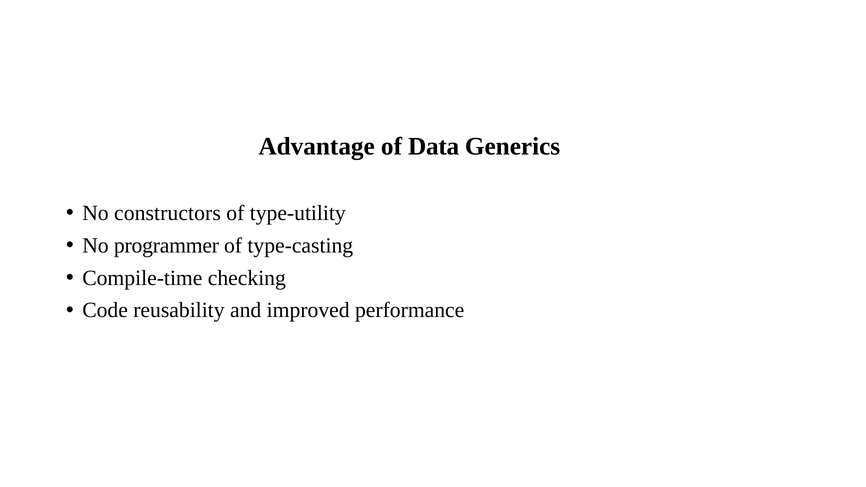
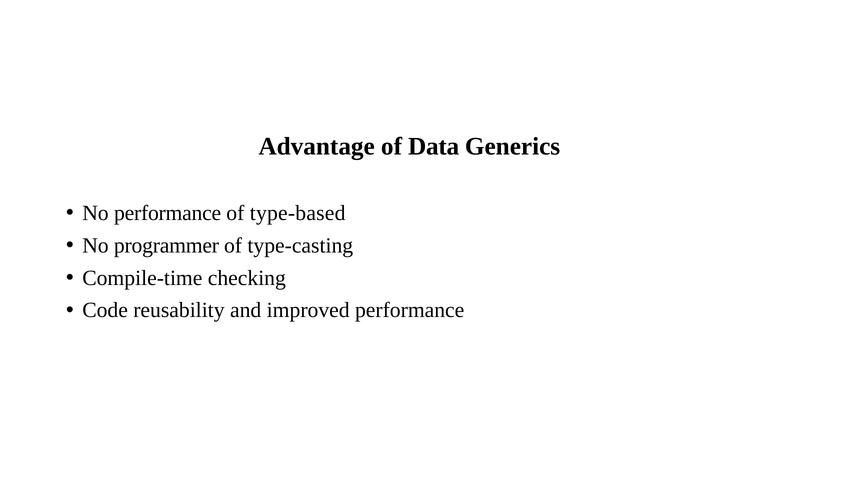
No constructors: constructors -> performance
type-utility: type-utility -> type-based
